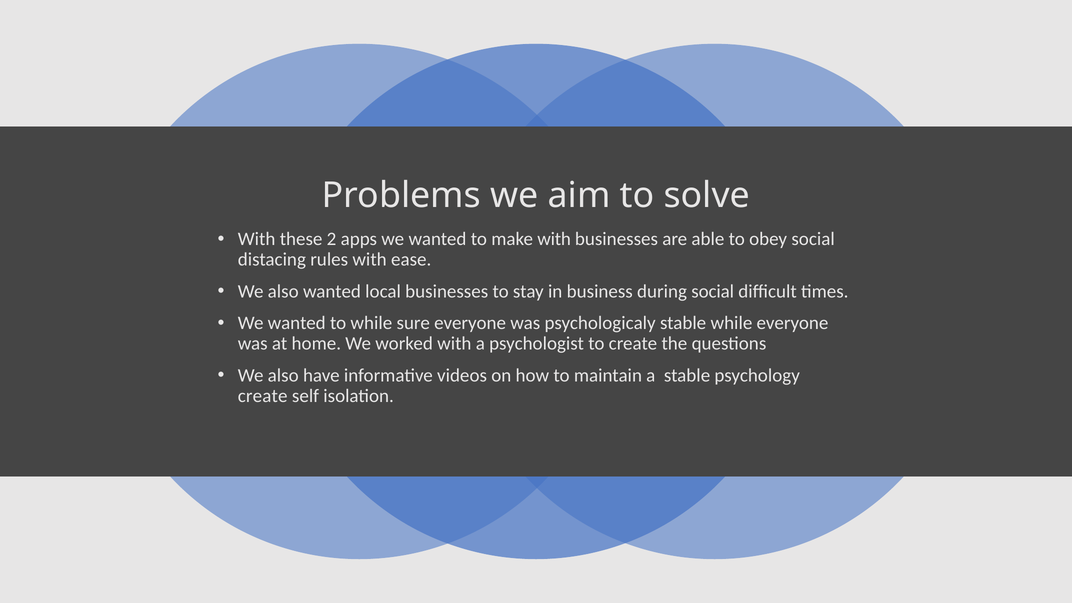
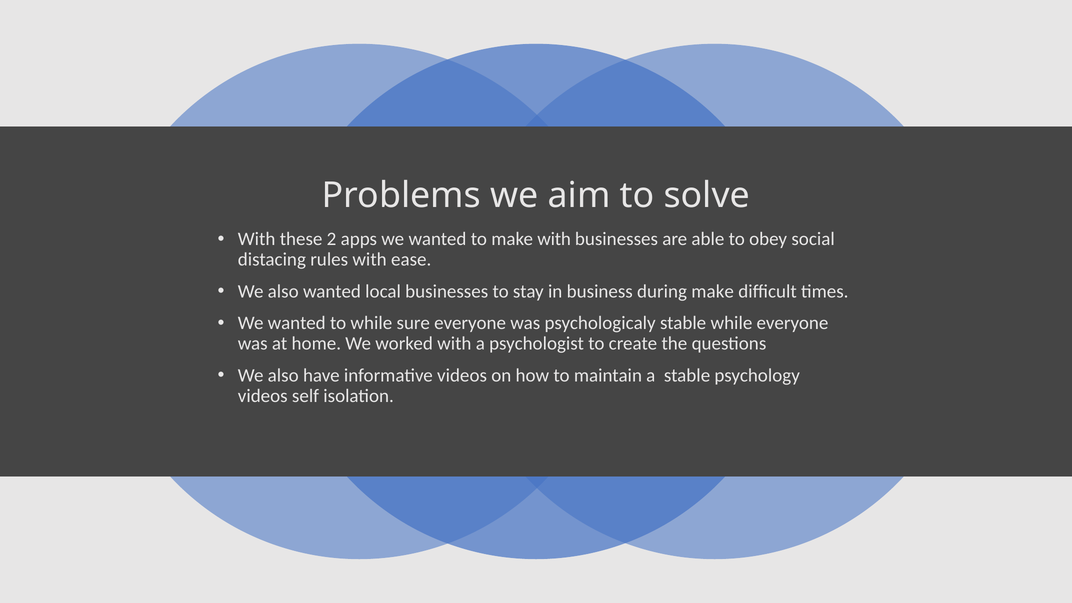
during social: social -> make
create at (263, 396): create -> videos
